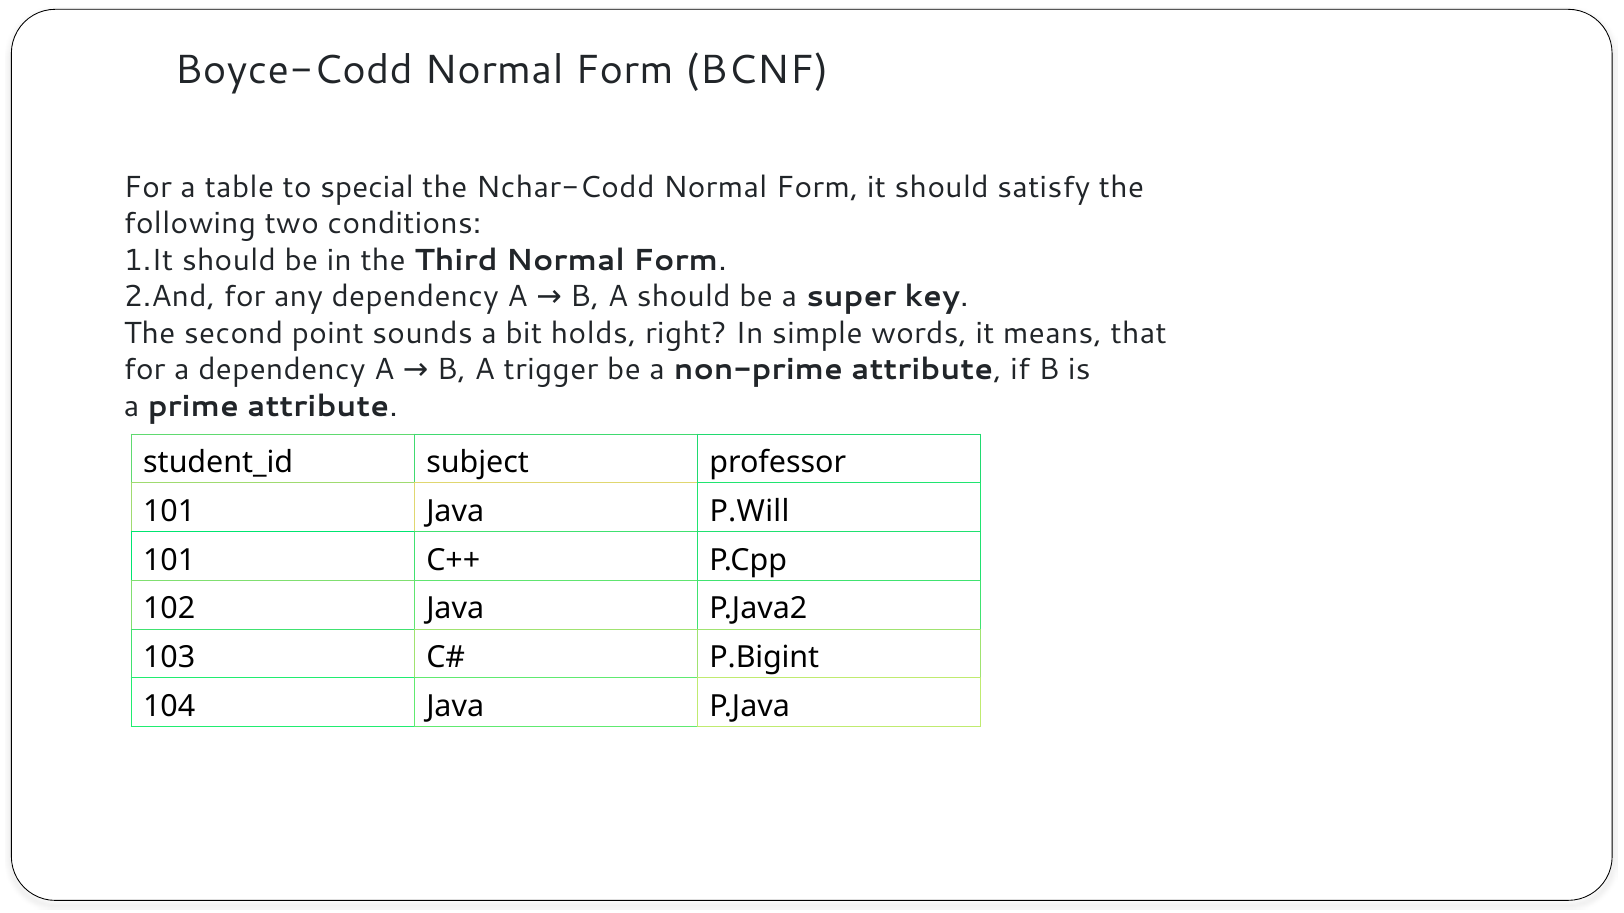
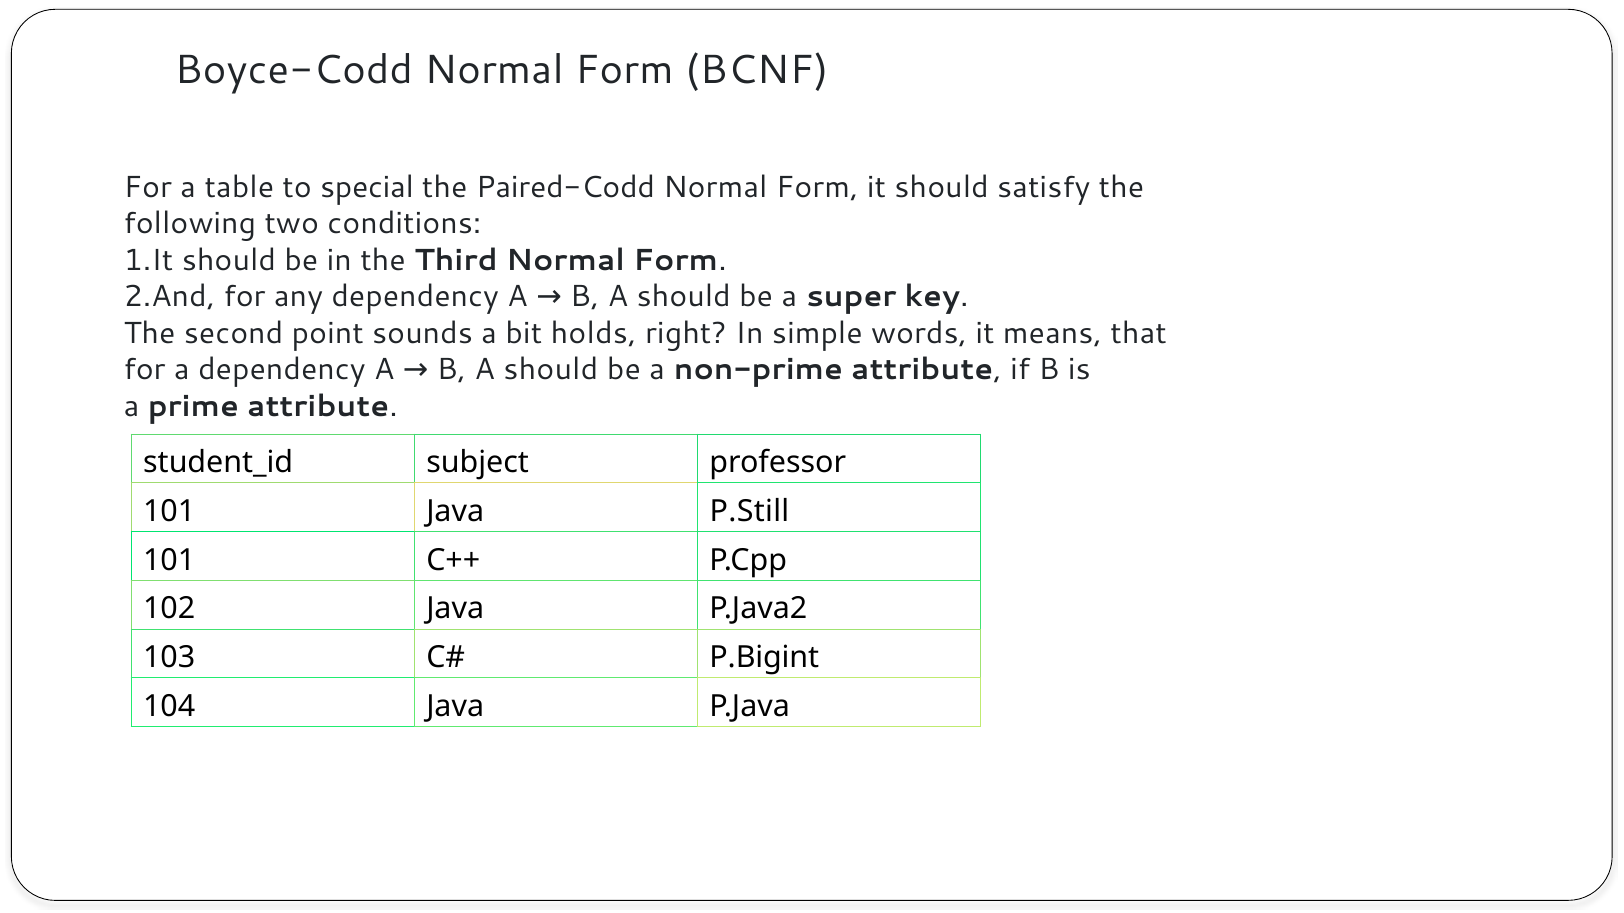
Nchar-Codd: Nchar-Codd -> Paired-Codd
trigger at (551, 370): trigger -> should
P.Will: P.Will -> P.Still
